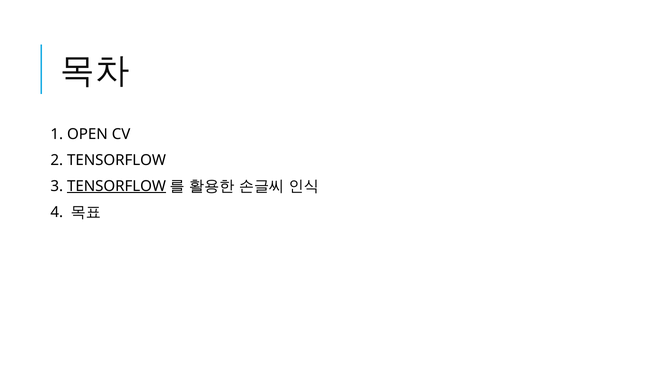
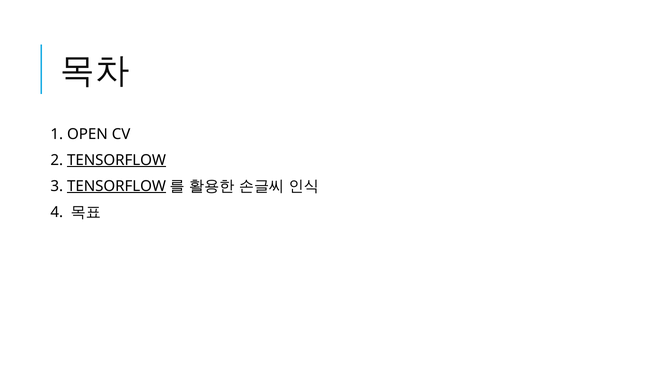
TENSORFLOW at (117, 160) underline: none -> present
